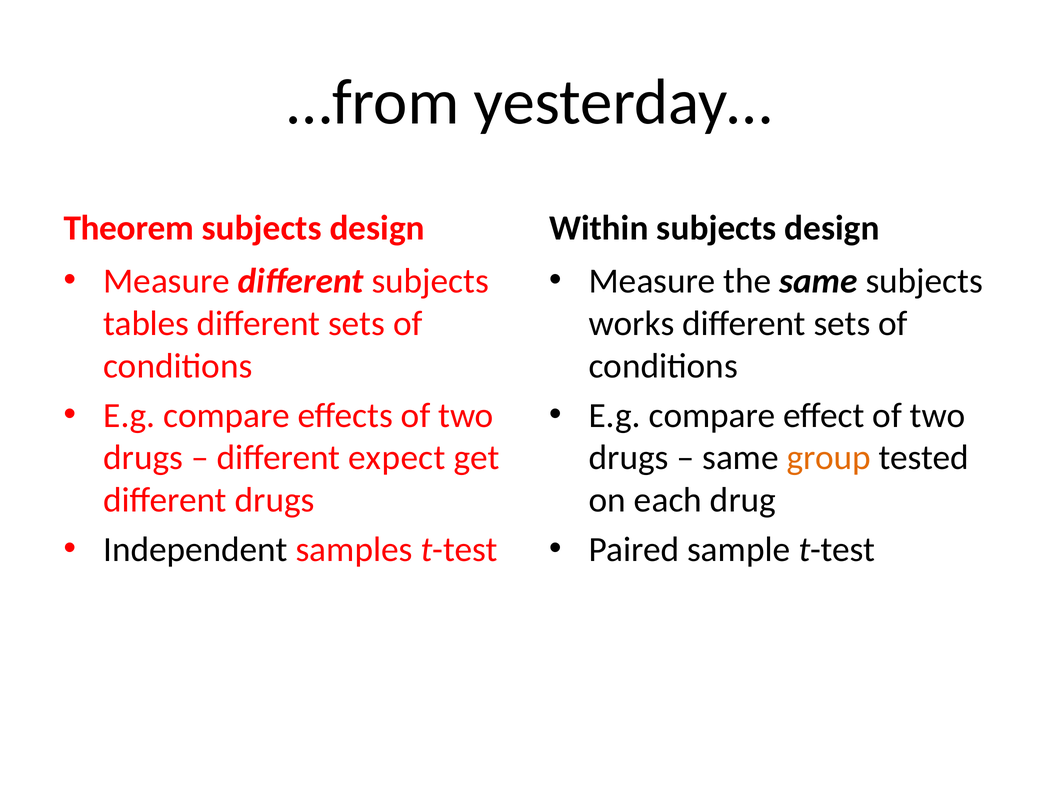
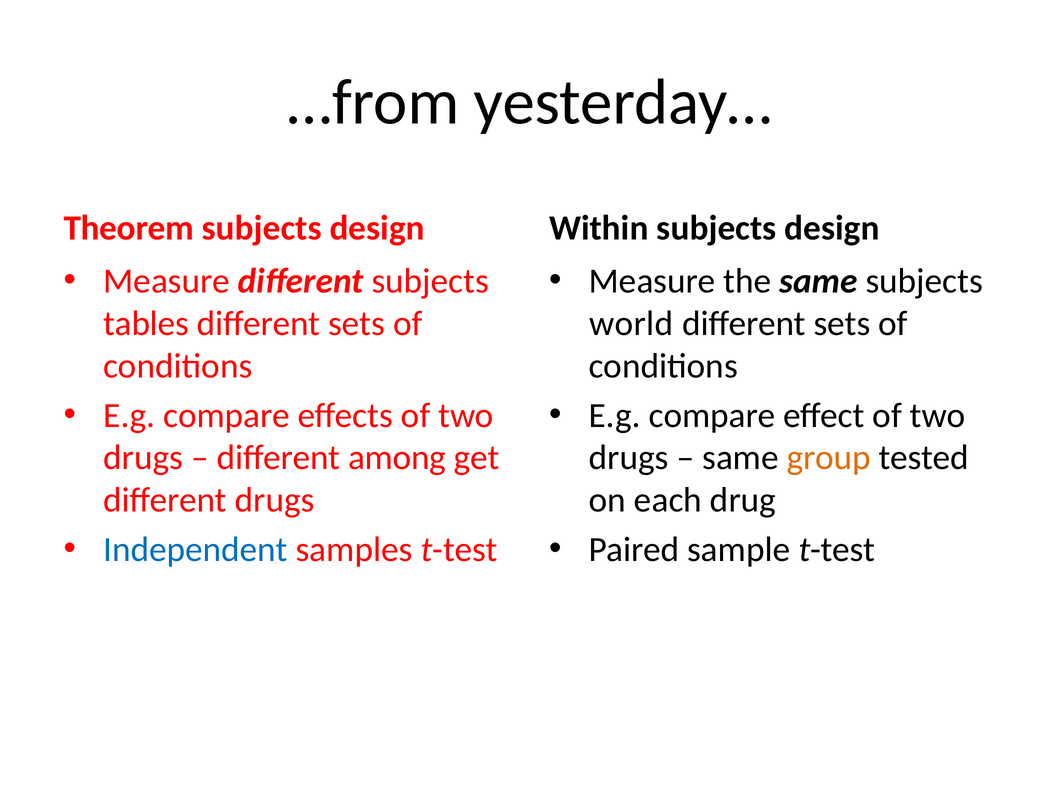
works: works -> world
expect: expect -> among
Independent colour: black -> blue
